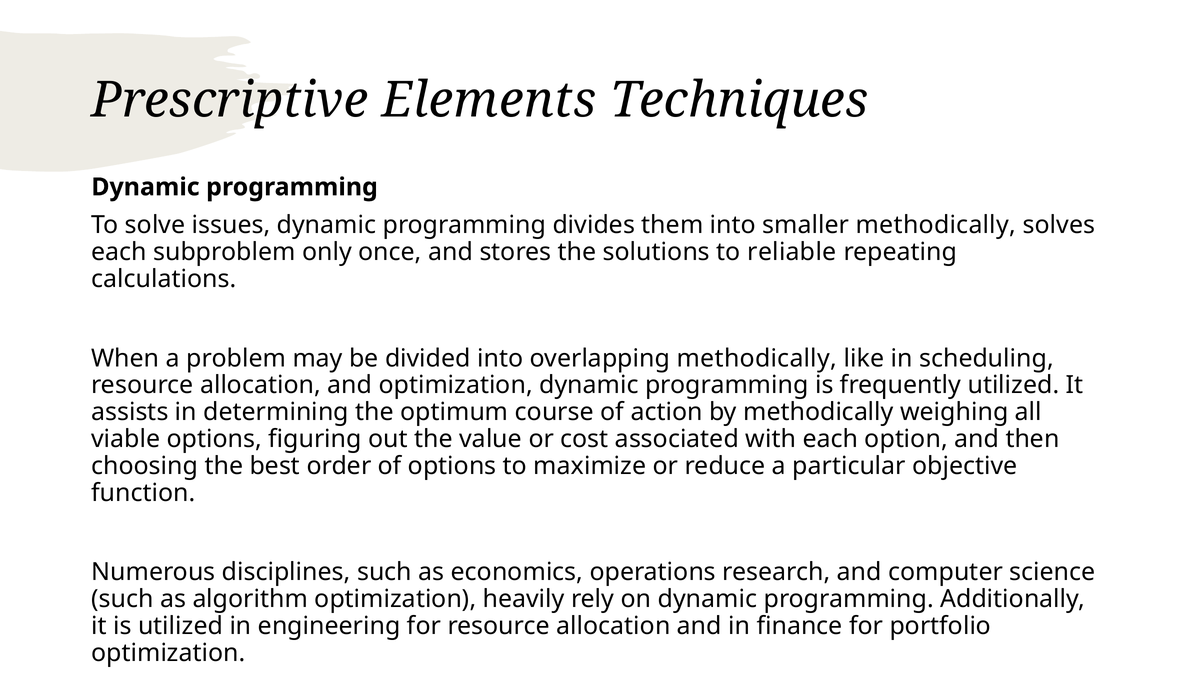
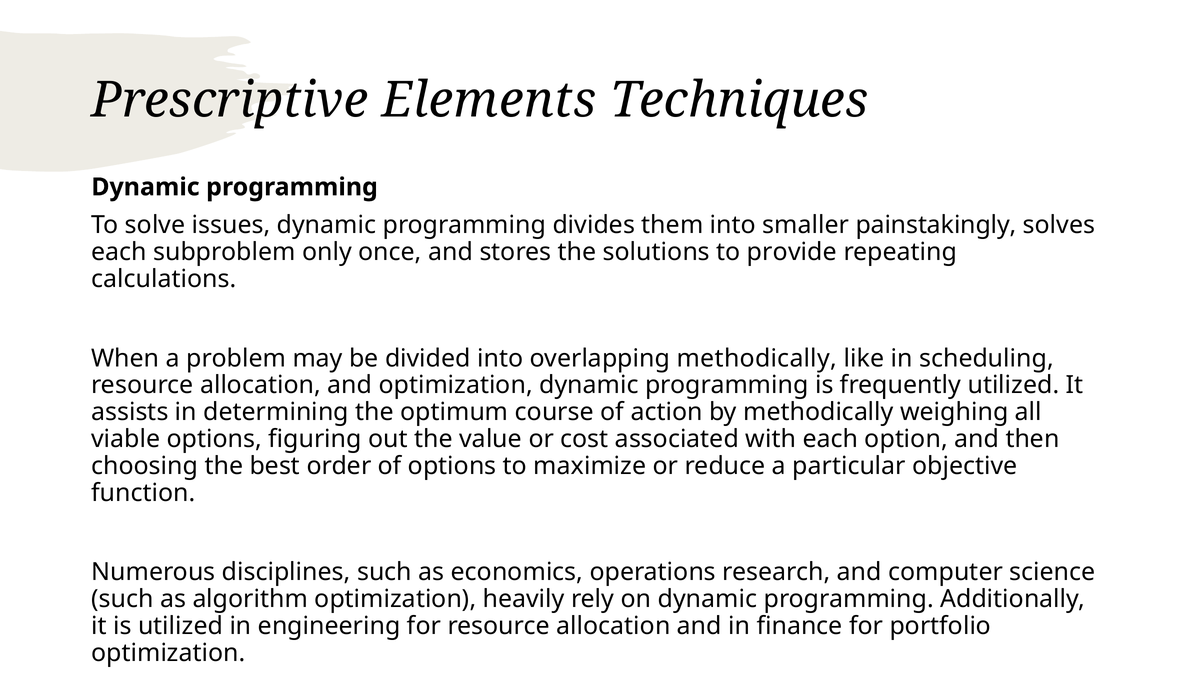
smaller methodically: methodically -> painstakingly
reliable: reliable -> provide
